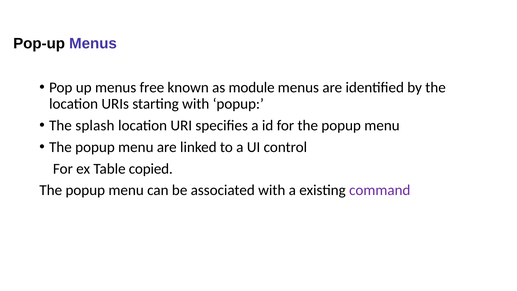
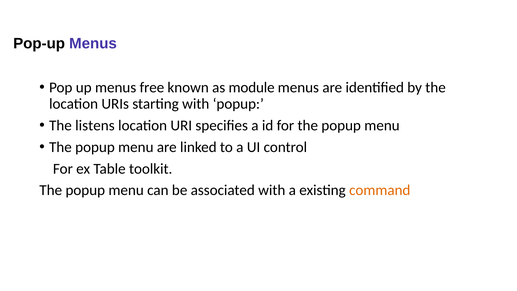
splash: splash -> listens
copied: copied -> toolkit
command colour: purple -> orange
